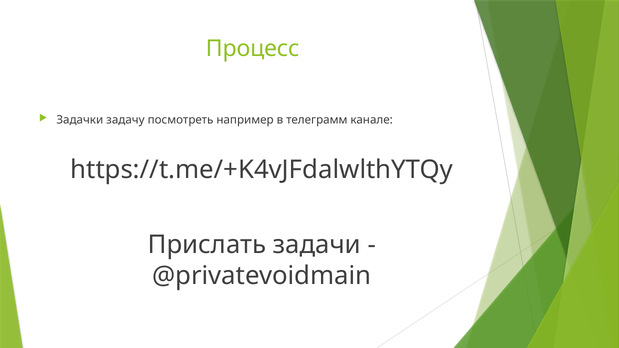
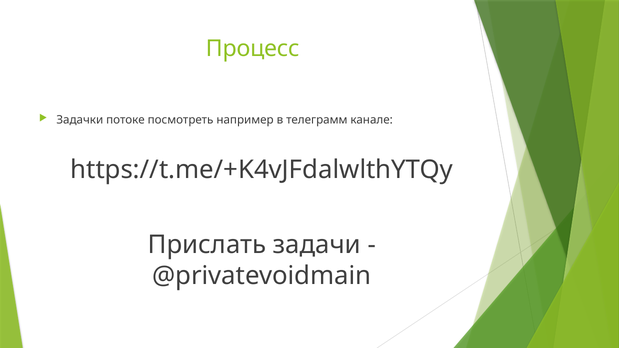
задачу: задачу -> потоке
